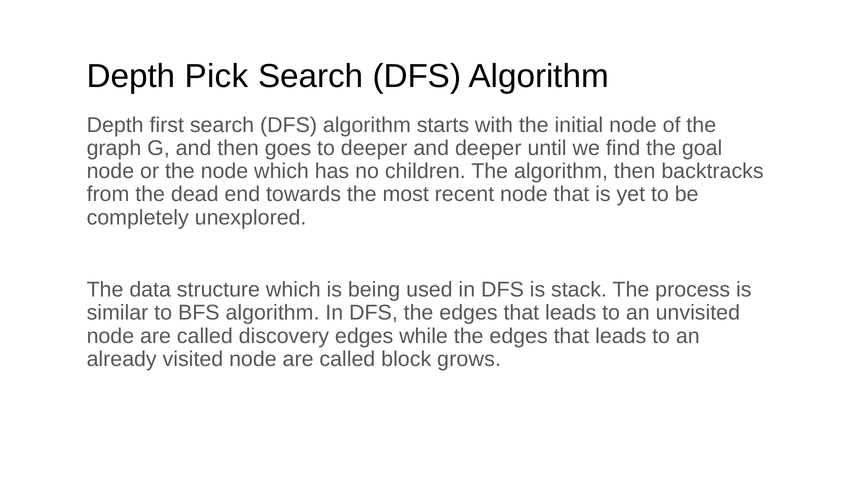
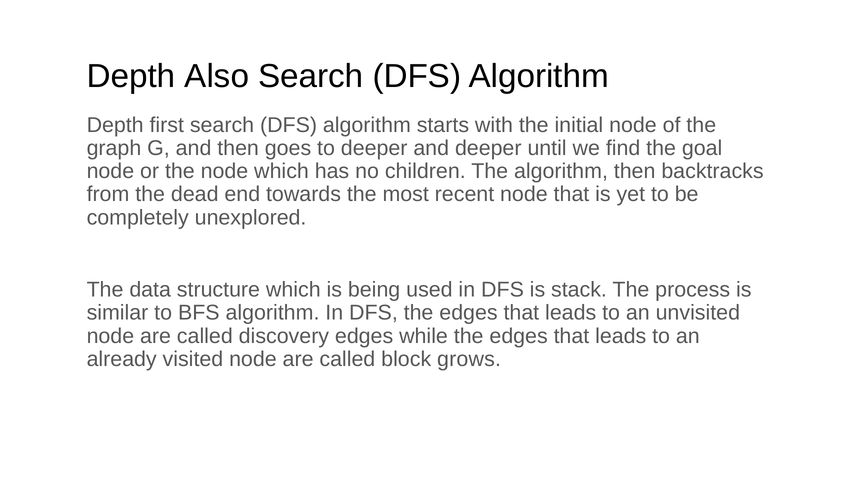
Pick: Pick -> Also
